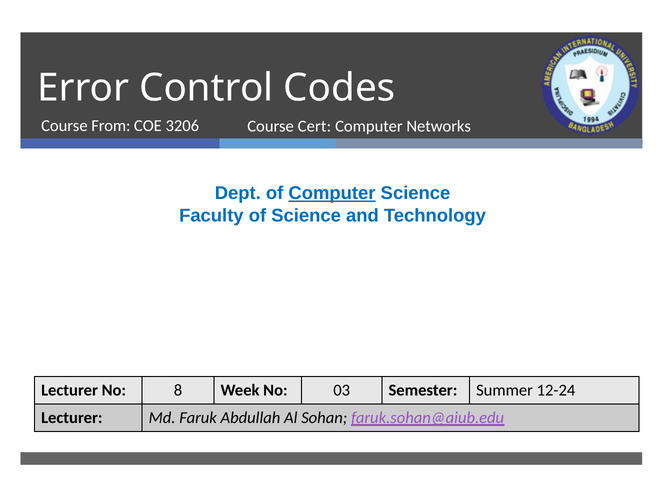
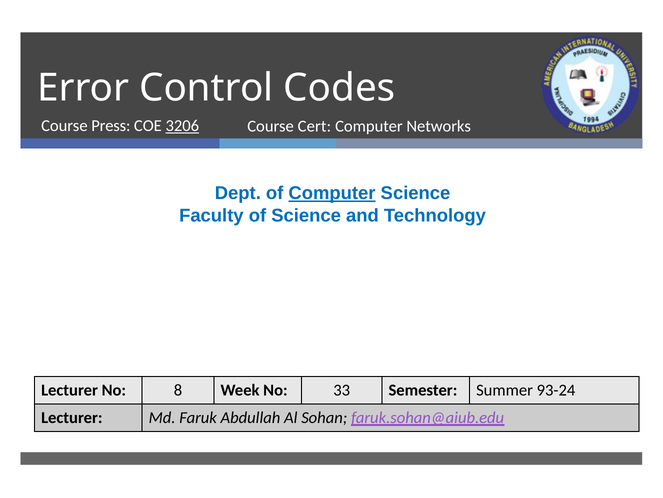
From: From -> Press
3206 underline: none -> present
03: 03 -> 33
12-24: 12-24 -> 93-24
